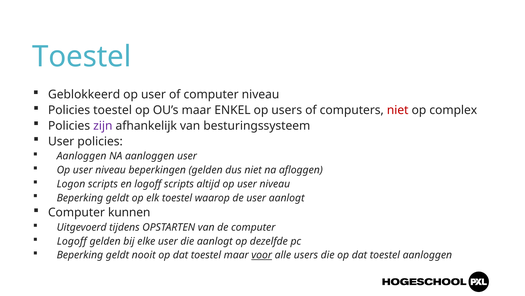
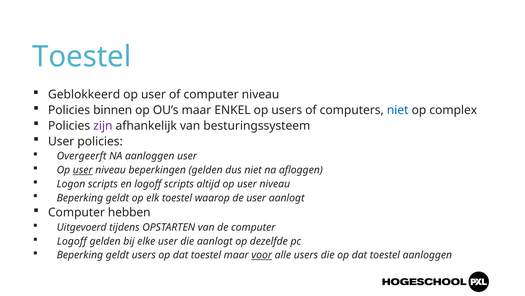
Policies toestel: toestel -> binnen
niet at (398, 110) colour: red -> blue
Aanloggen at (82, 156): Aanloggen -> Overgeerft
user at (83, 170) underline: none -> present
kunnen: kunnen -> hebben
geldt nooit: nooit -> users
